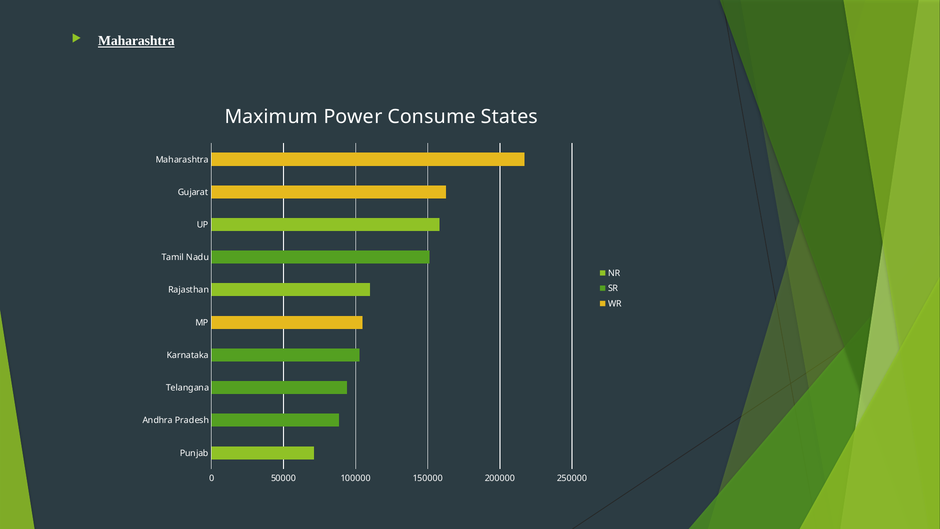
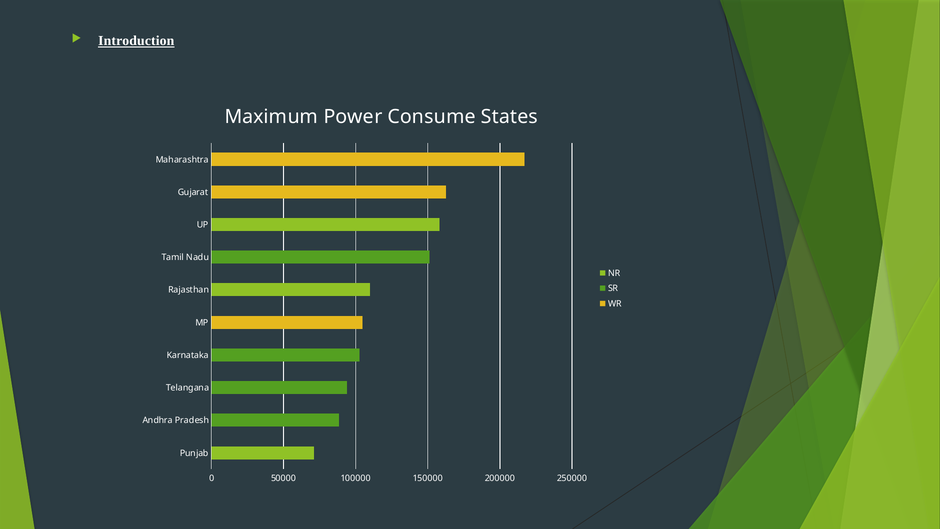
Maharashtra at (136, 41): Maharashtra -> Introduction
